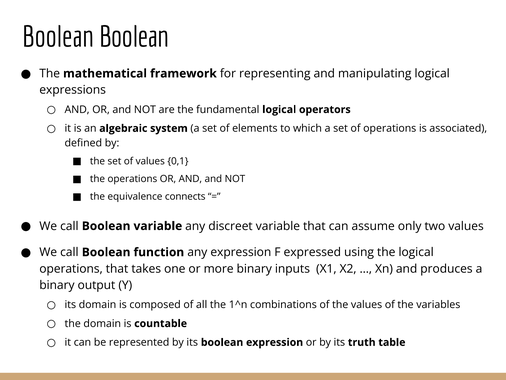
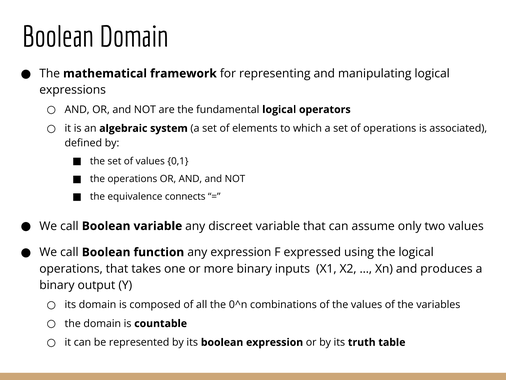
Boolean Boolean: Boolean -> Domain
1^n: 1^n -> 0^n
